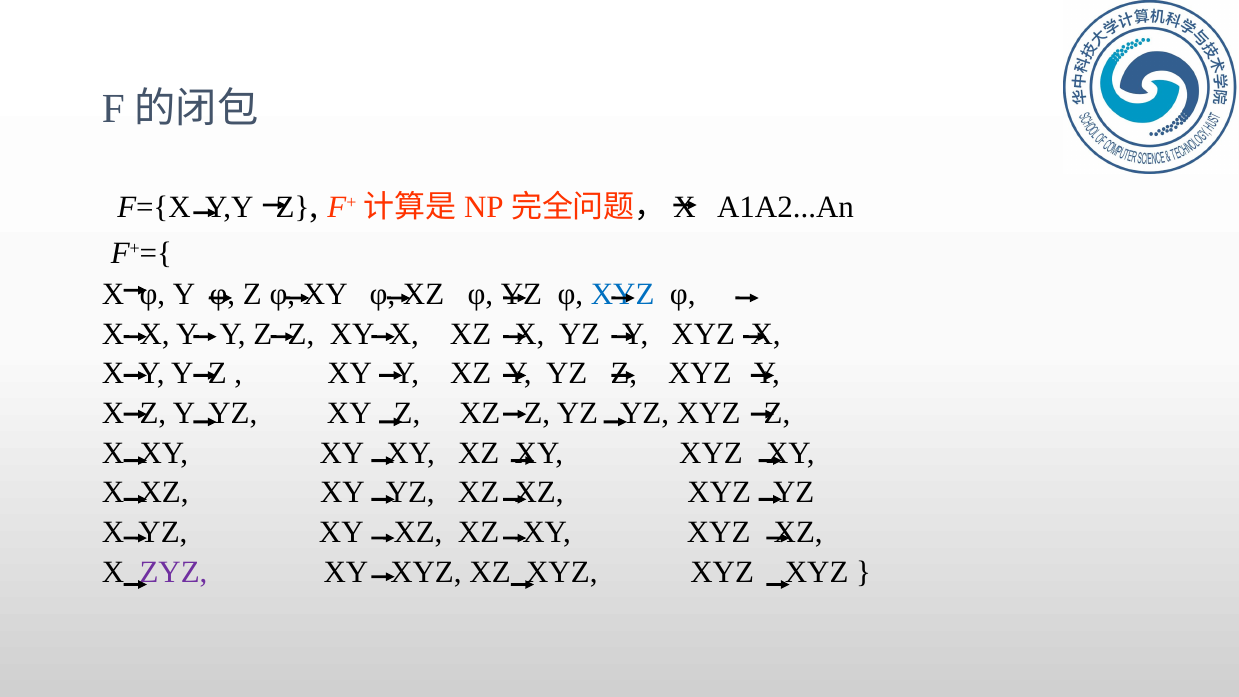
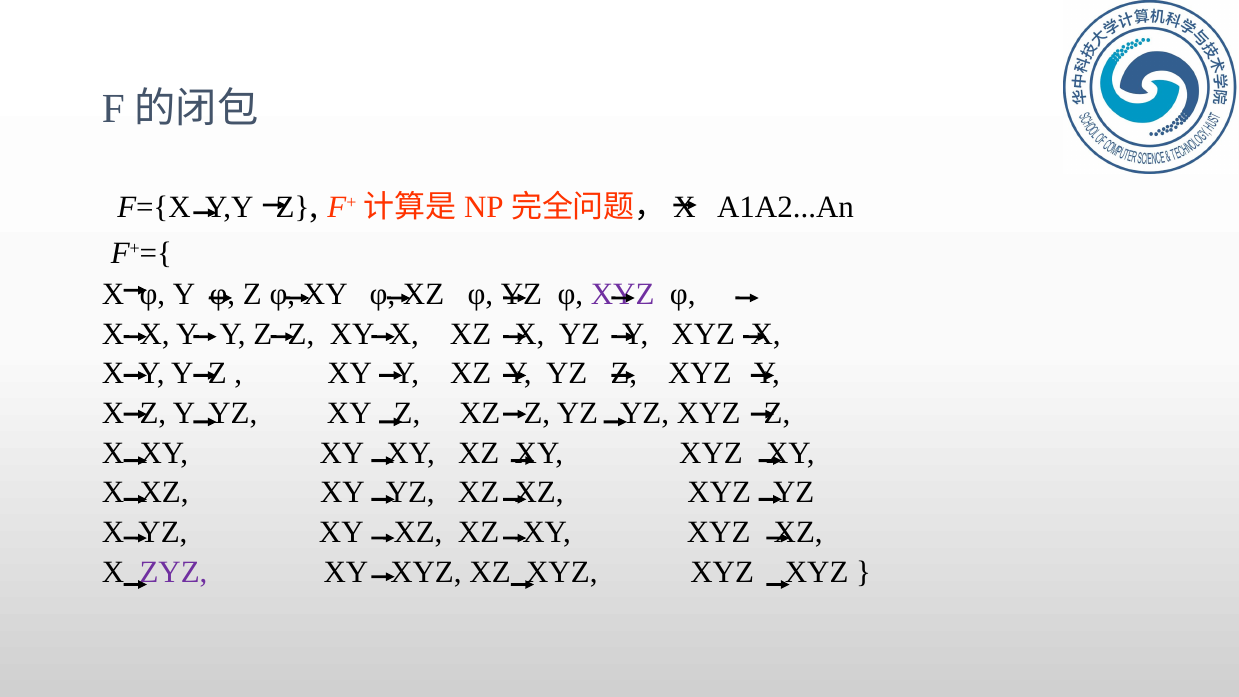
XYZ at (623, 294) colour: blue -> purple
